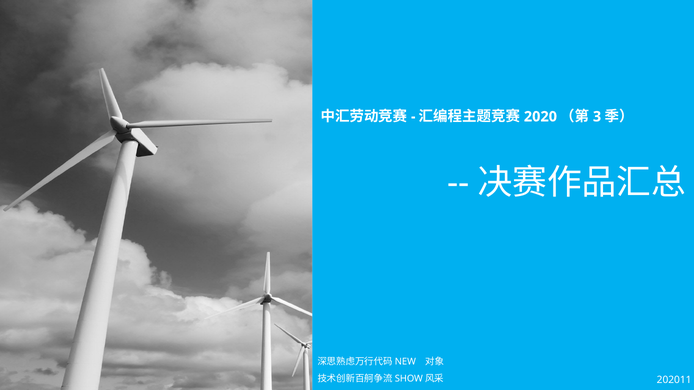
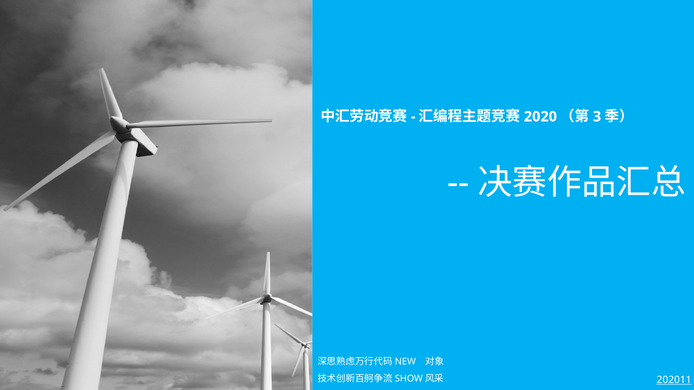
202011 underline: none -> present
